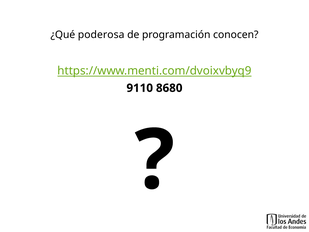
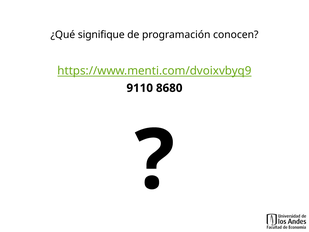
poderosa: poderosa -> signifique
